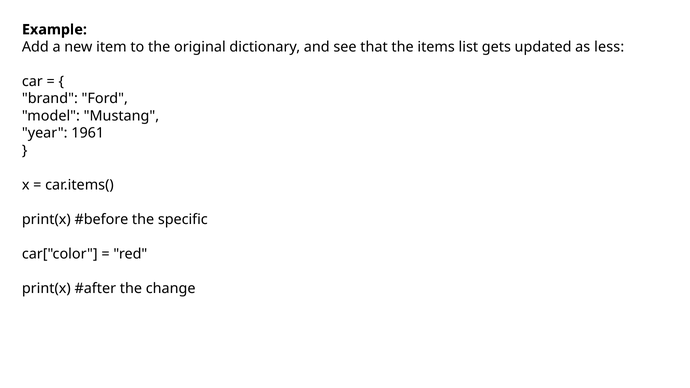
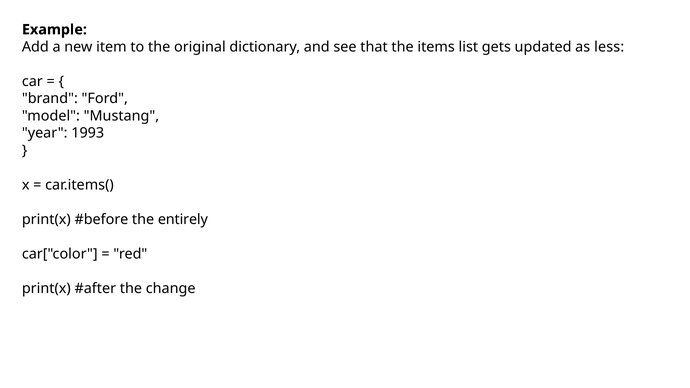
1961: 1961 -> 1993
specific: specific -> entirely
